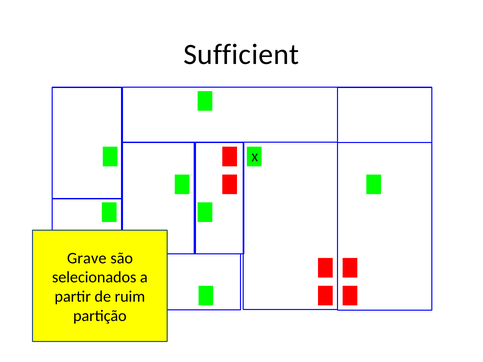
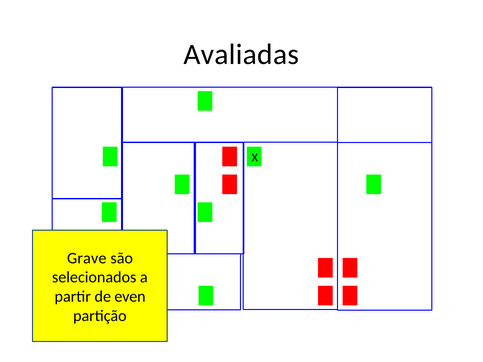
Sufficient: Sufficient -> Avaliadas
ruim: ruim -> even
